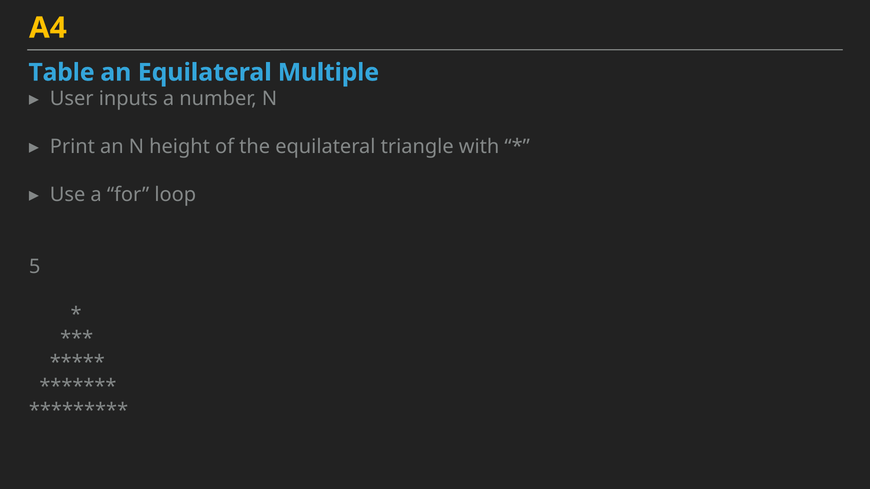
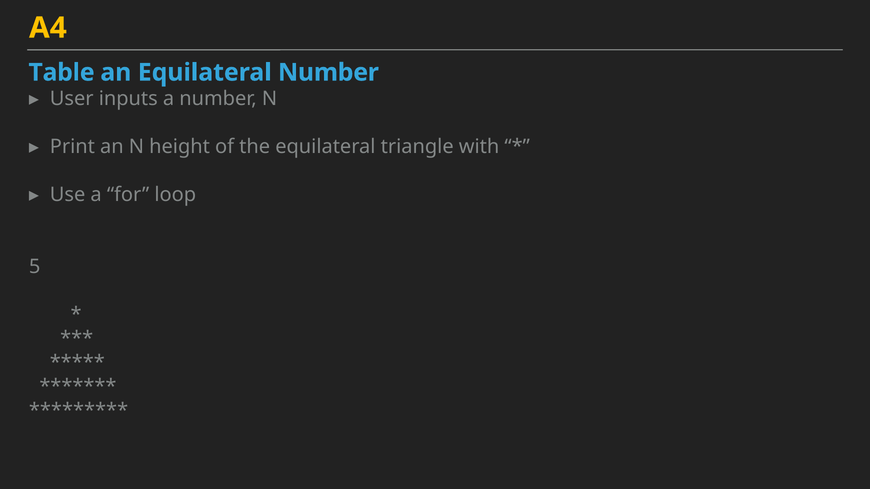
Equilateral Multiple: Multiple -> Number
